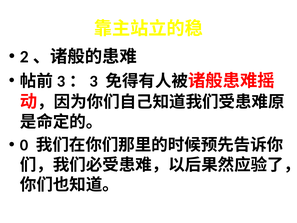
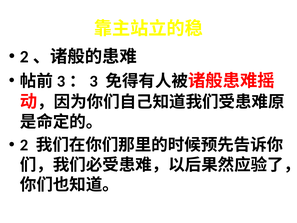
0: 0 -> 2
